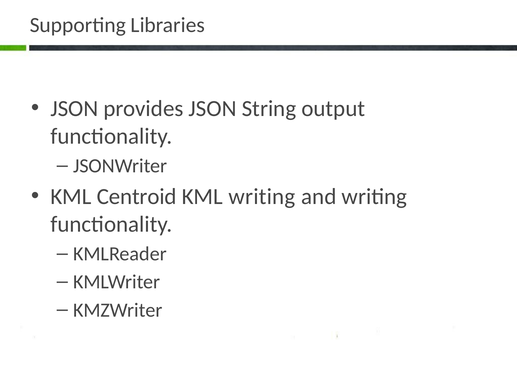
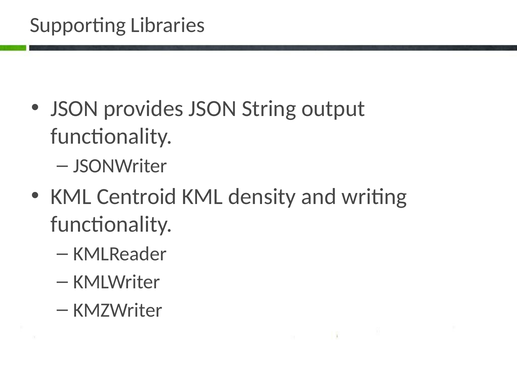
KML writing: writing -> density
